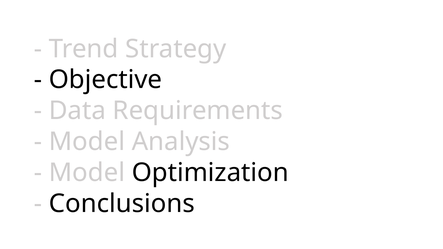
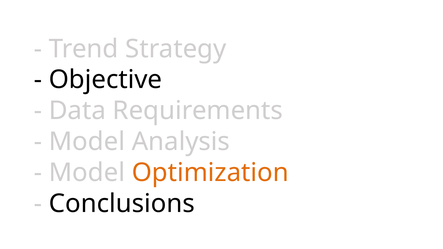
Optimization colour: black -> orange
